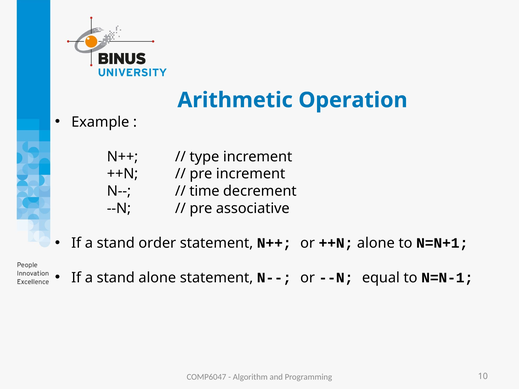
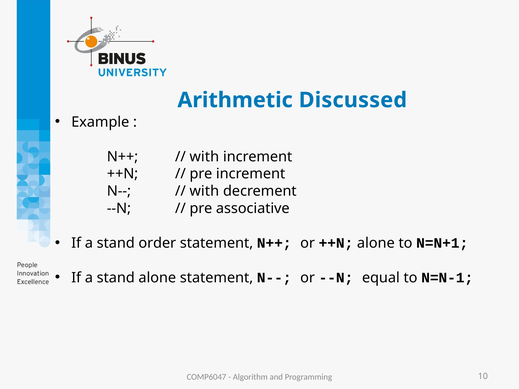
Operation: Operation -> Discussed
type at (204, 157): type -> with
time at (204, 191): time -> with
